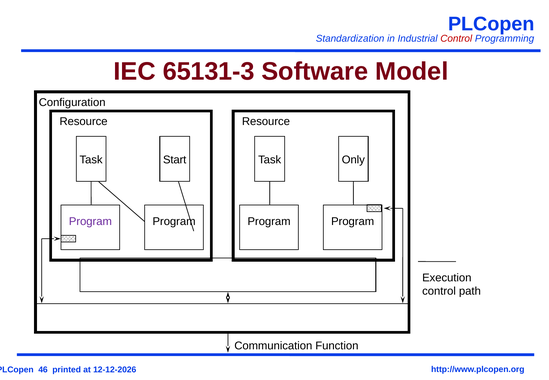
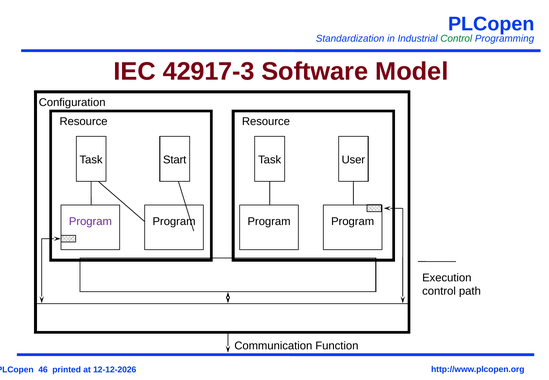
Control at (456, 39) colour: red -> green
65131-3: 65131-3 -> 42917-3
Only: Only -> User
